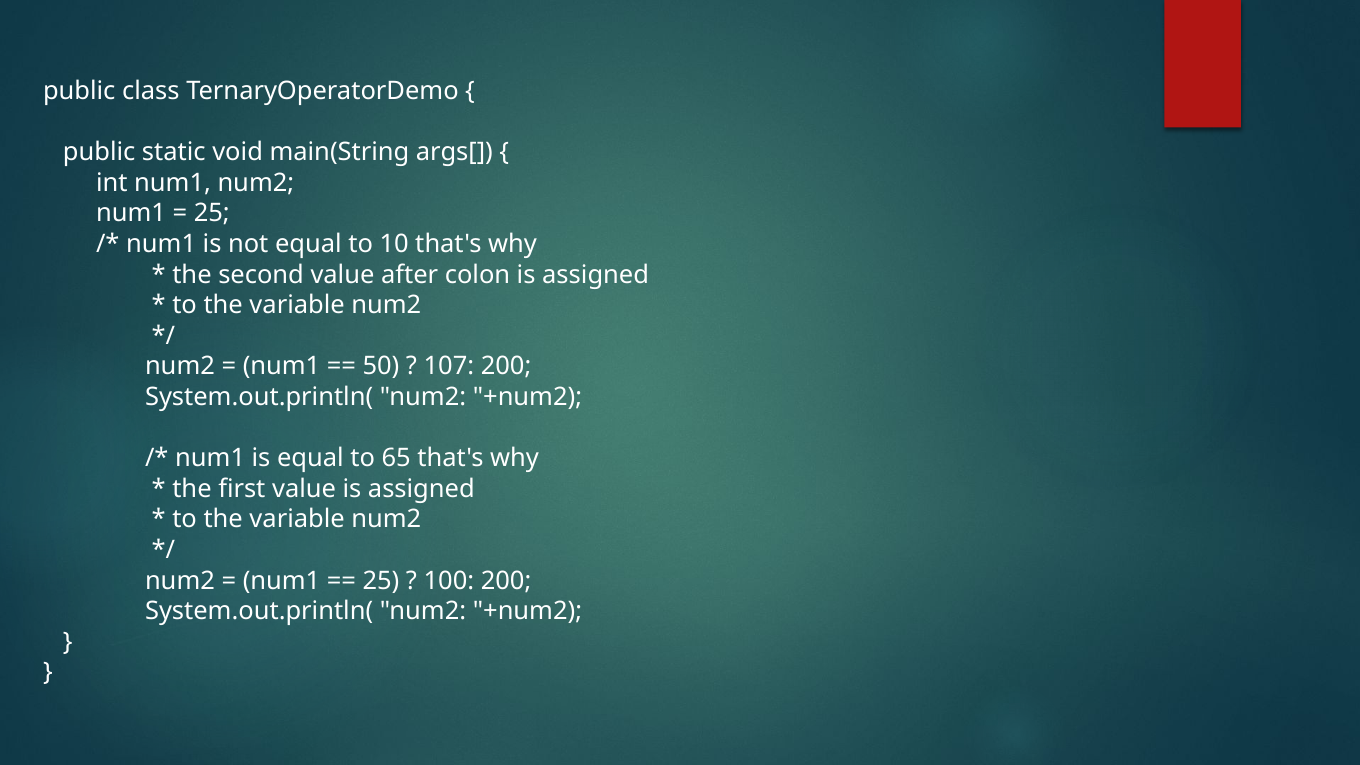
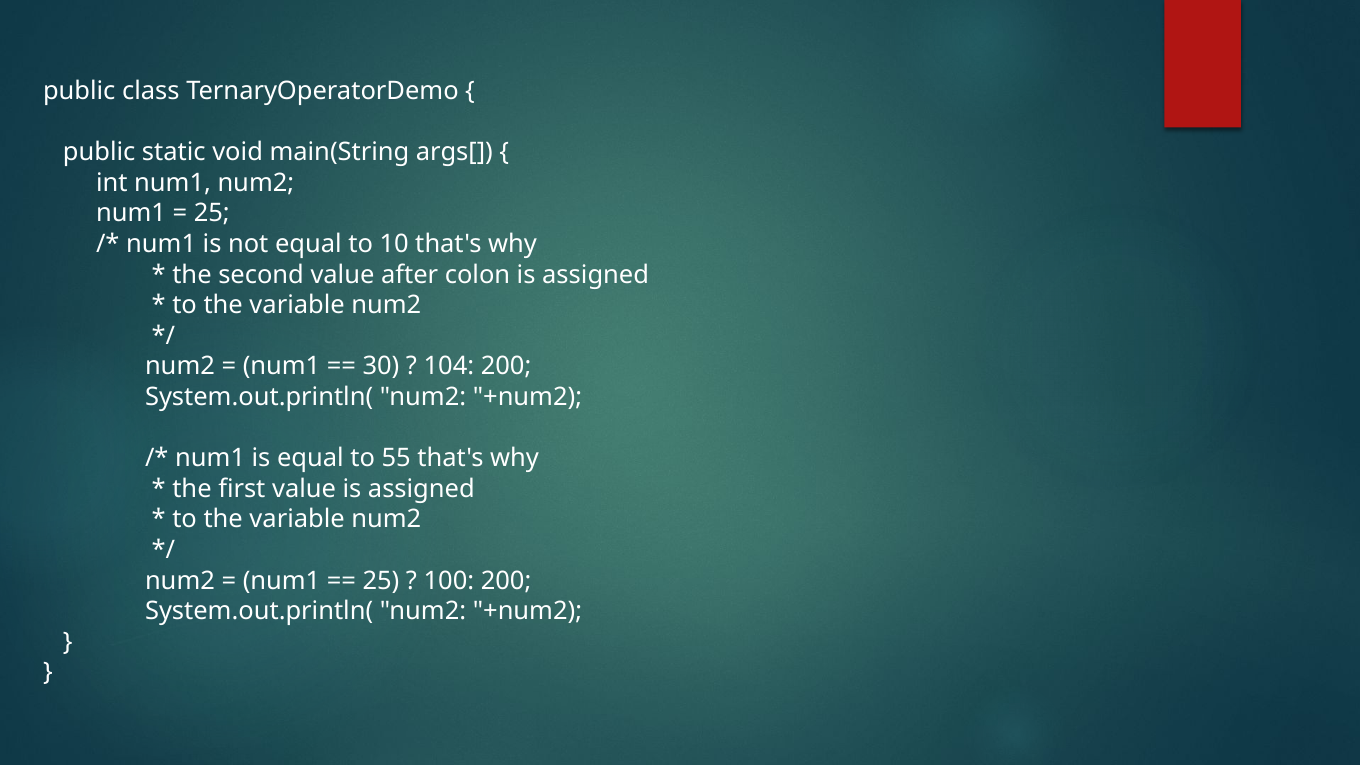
50: 50 -> 30
107: 107 -> 104
65: 65 -> 55
